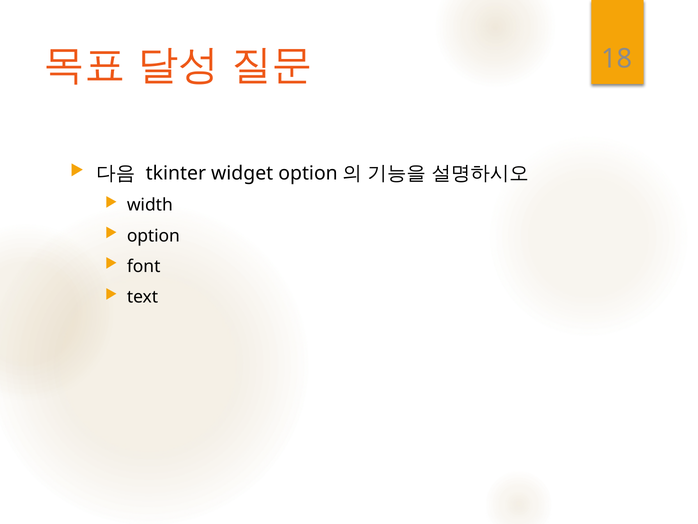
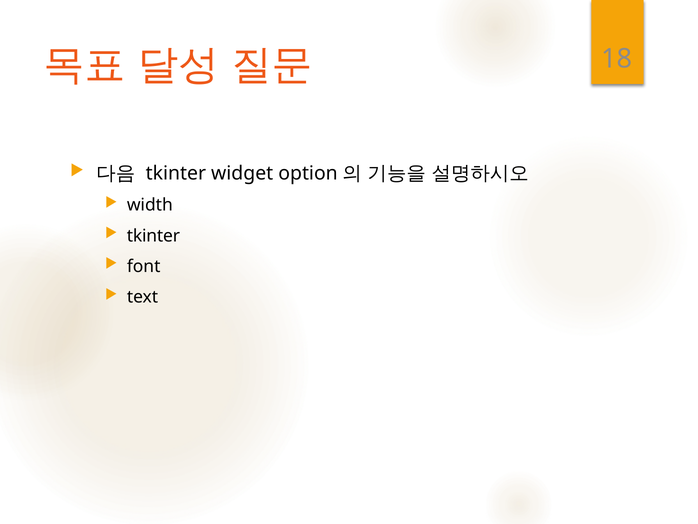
option at (153, 236): option -> tkinter
